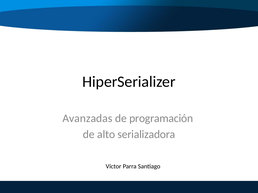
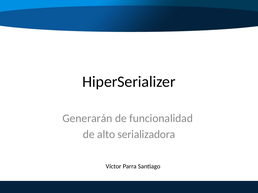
Avanzadas: Avanzadas -> Generarán
programación: programación -> funcionalidad
